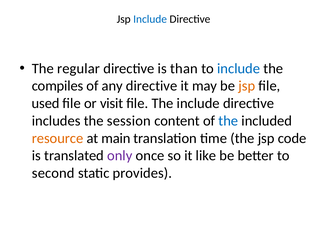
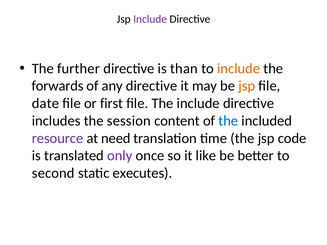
Include at (150, 19) colour: blue -> purple
regular: regular -> further
include at (239, 69) colour: blue -> orange
compiles: compiles -> forwards
used: used -> date
visit: visit -> first
resource colour: orange -> purple
main: main -> need
provides: provides -> executes
